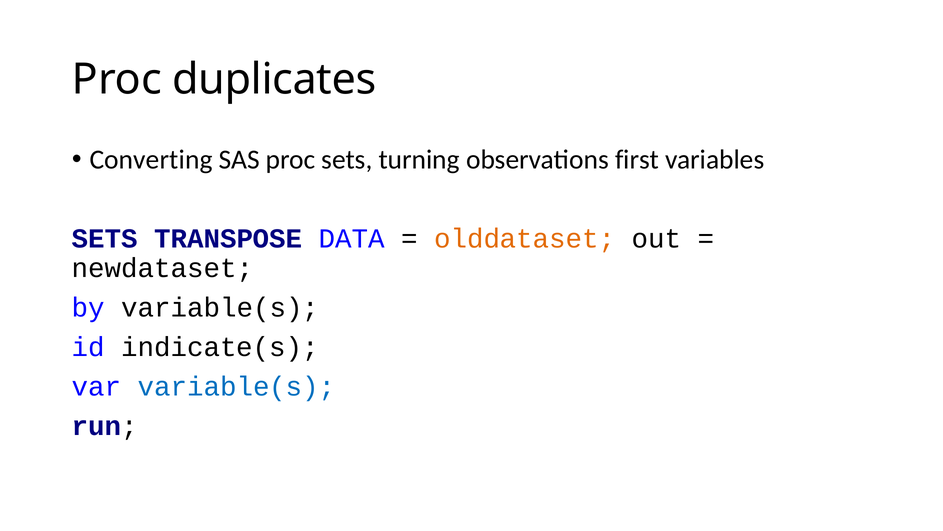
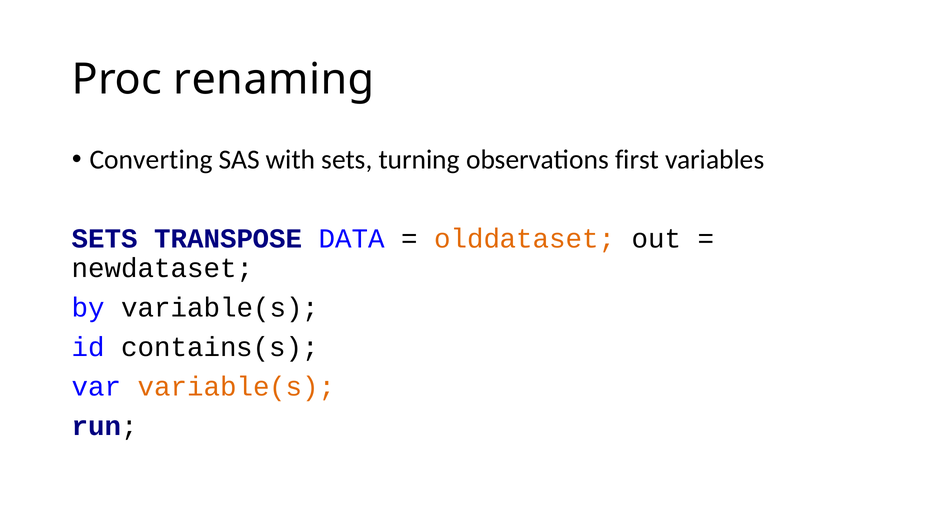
duplicates: duplicates -> renaming
SAS proc: proc -> with
indicate(s: indicate(s -> contains(s
variable(s at (237, 386) colour: blue -> orange
